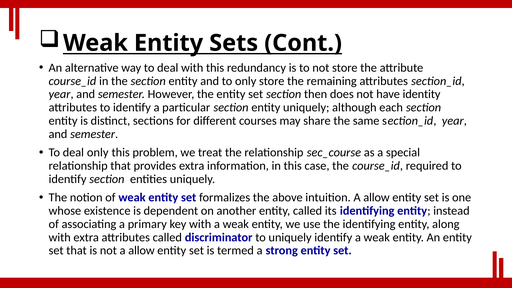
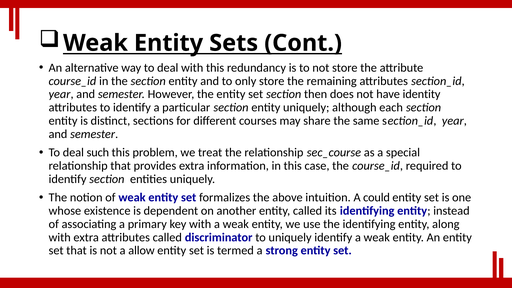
deal only: only -> such
intuition A allow: allow -> could
